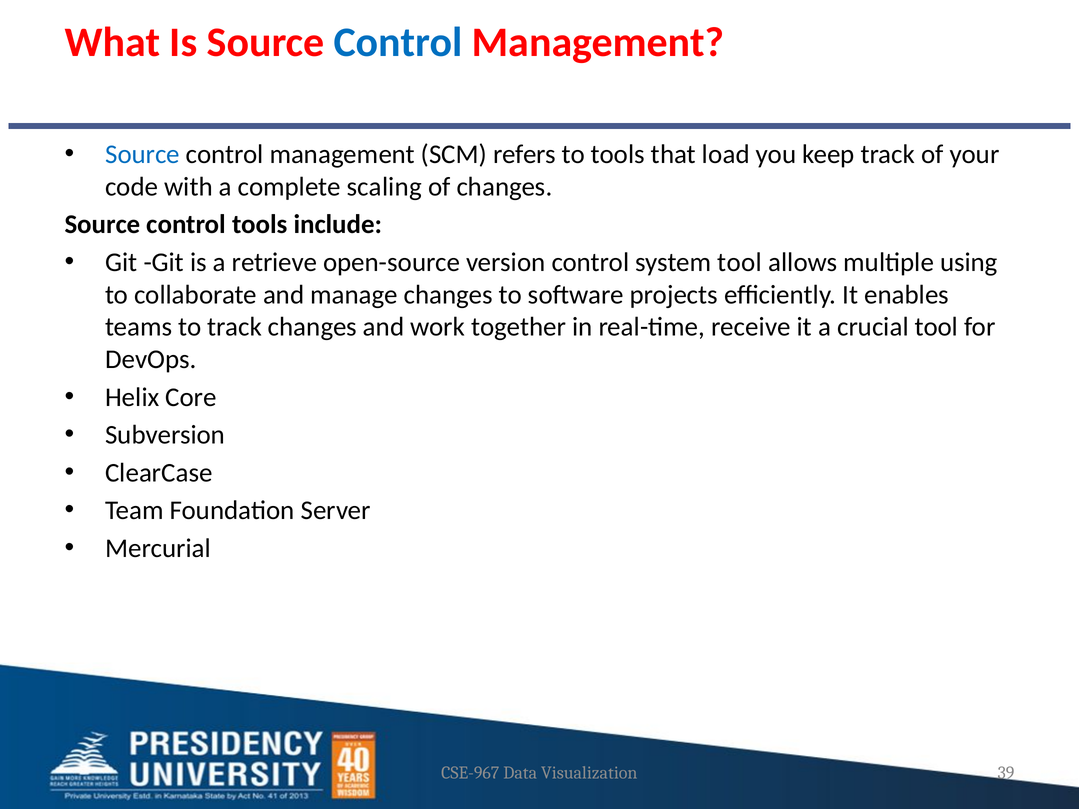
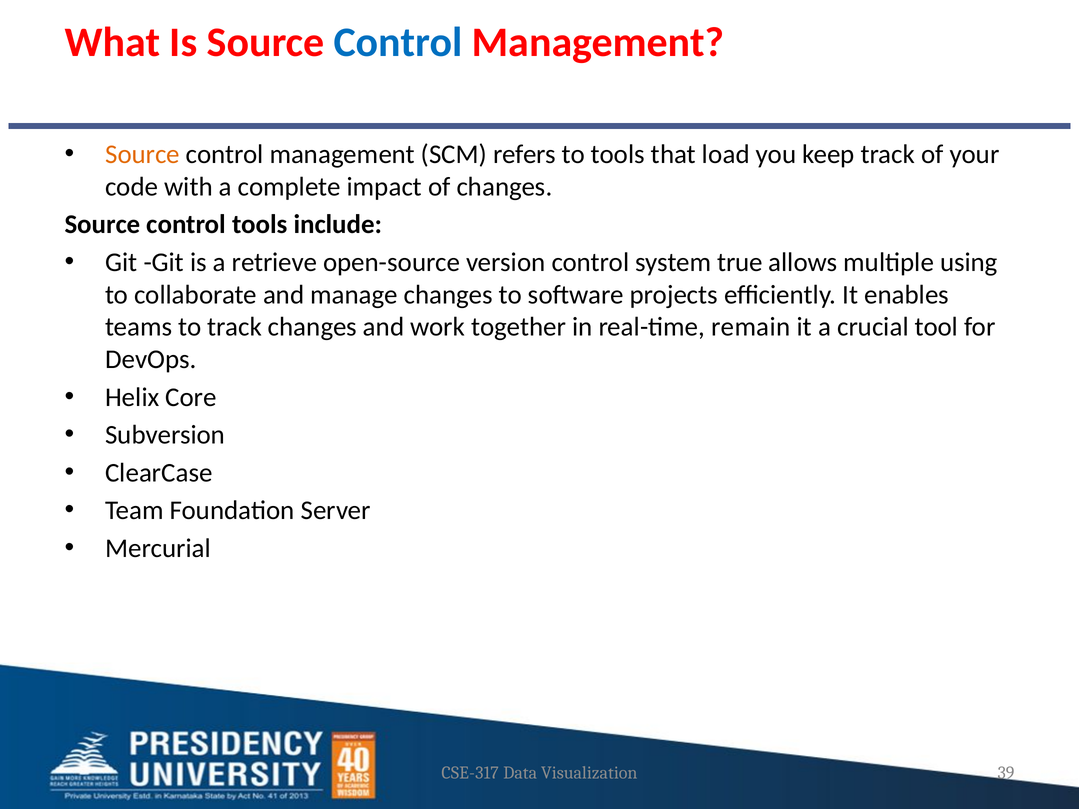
Source at (143, 155) colour: blue -> orange
scaling: scaling -> impact
system tool: tool -> true
receive: receive -> remain
CSE-967: CSE-967 -> CSE-317
